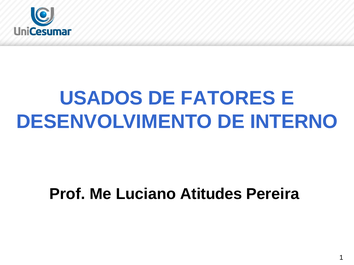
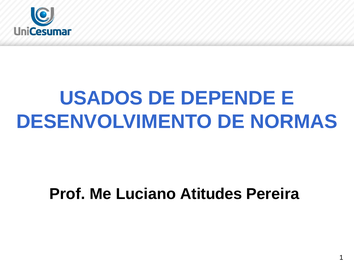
FATORES: FATORES -> DEPENDE
INTERNO: INTERNO -> NORMAS
